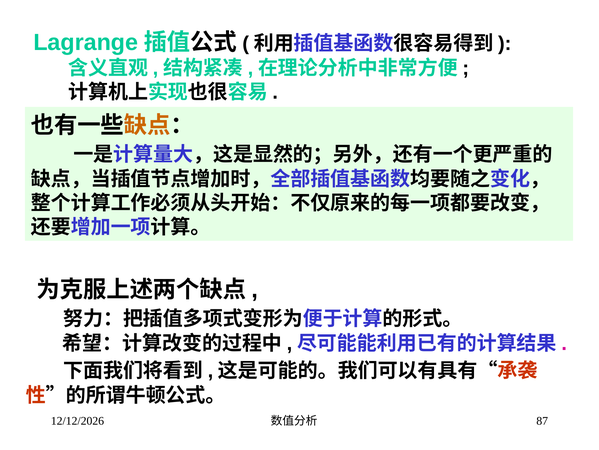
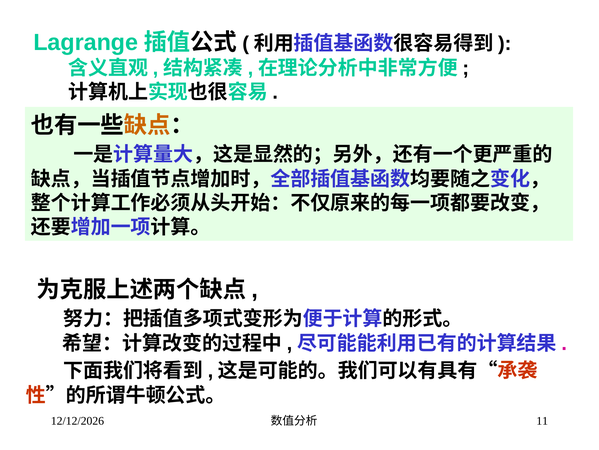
87: 87 -> 11
